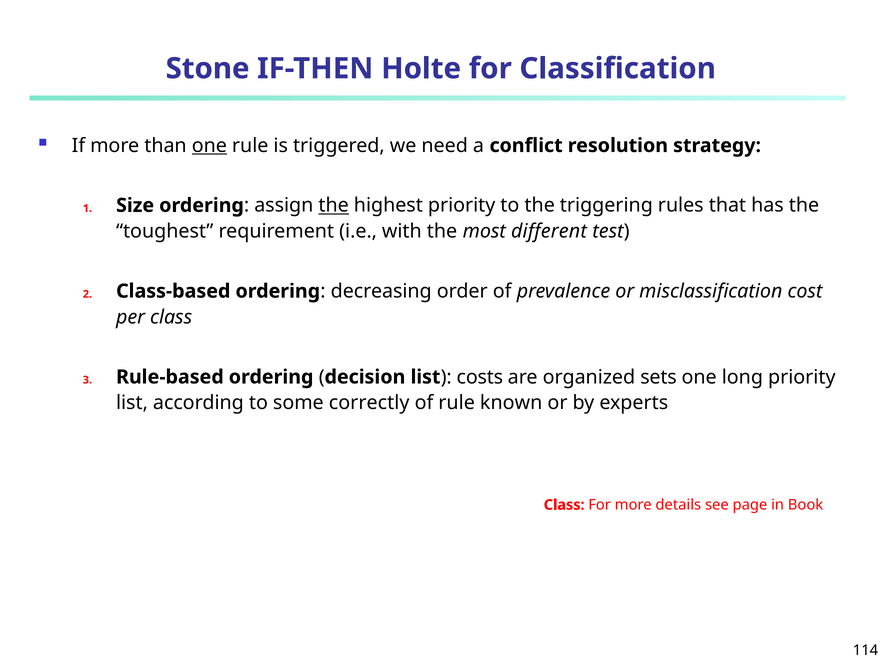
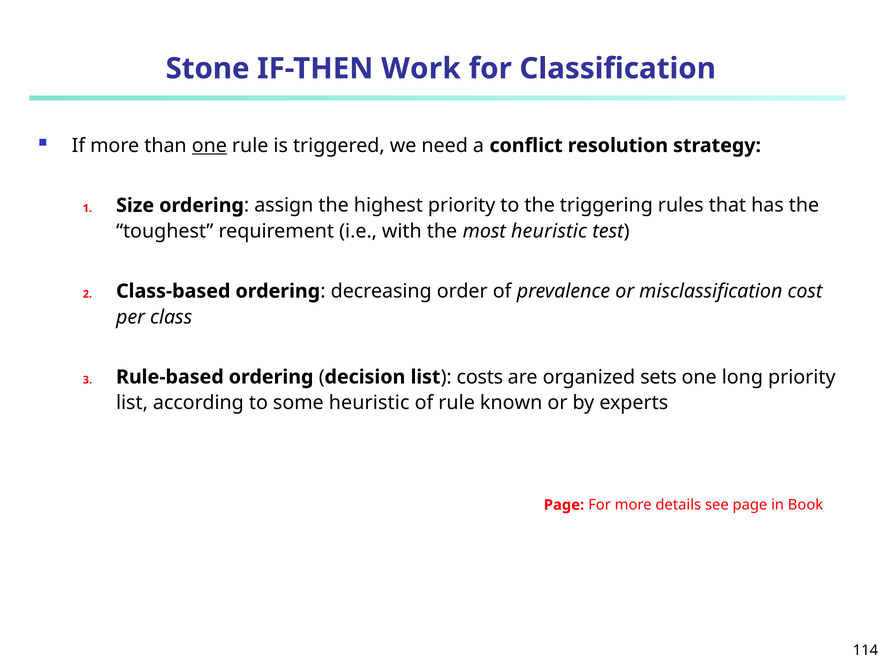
Holte: Holte -> Work
the at (334, 205) underline: present -> none
most different: different -> heuristic
some correctly: correctly -> heuristic
Class at (564, 505): Class -> Page
